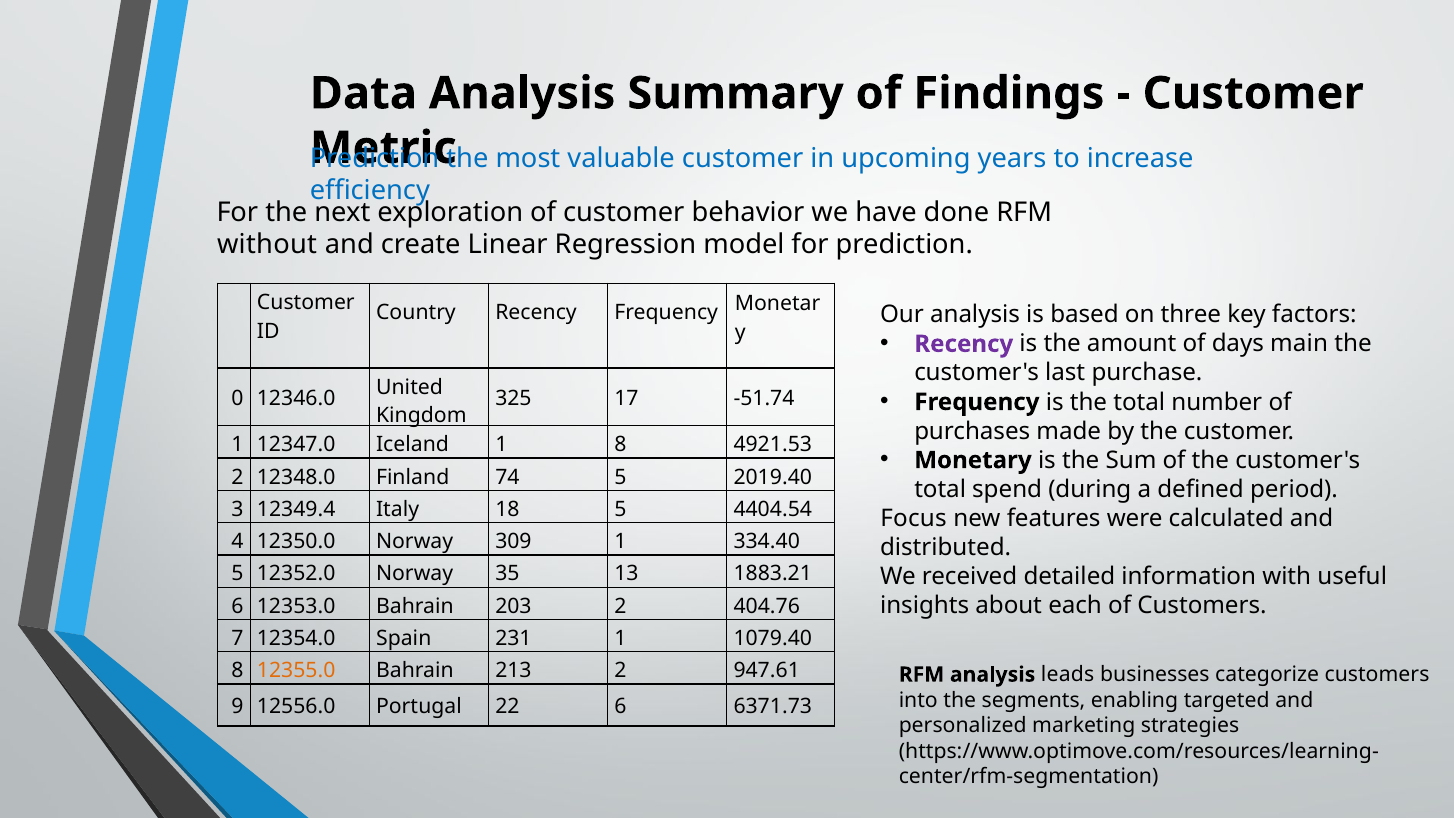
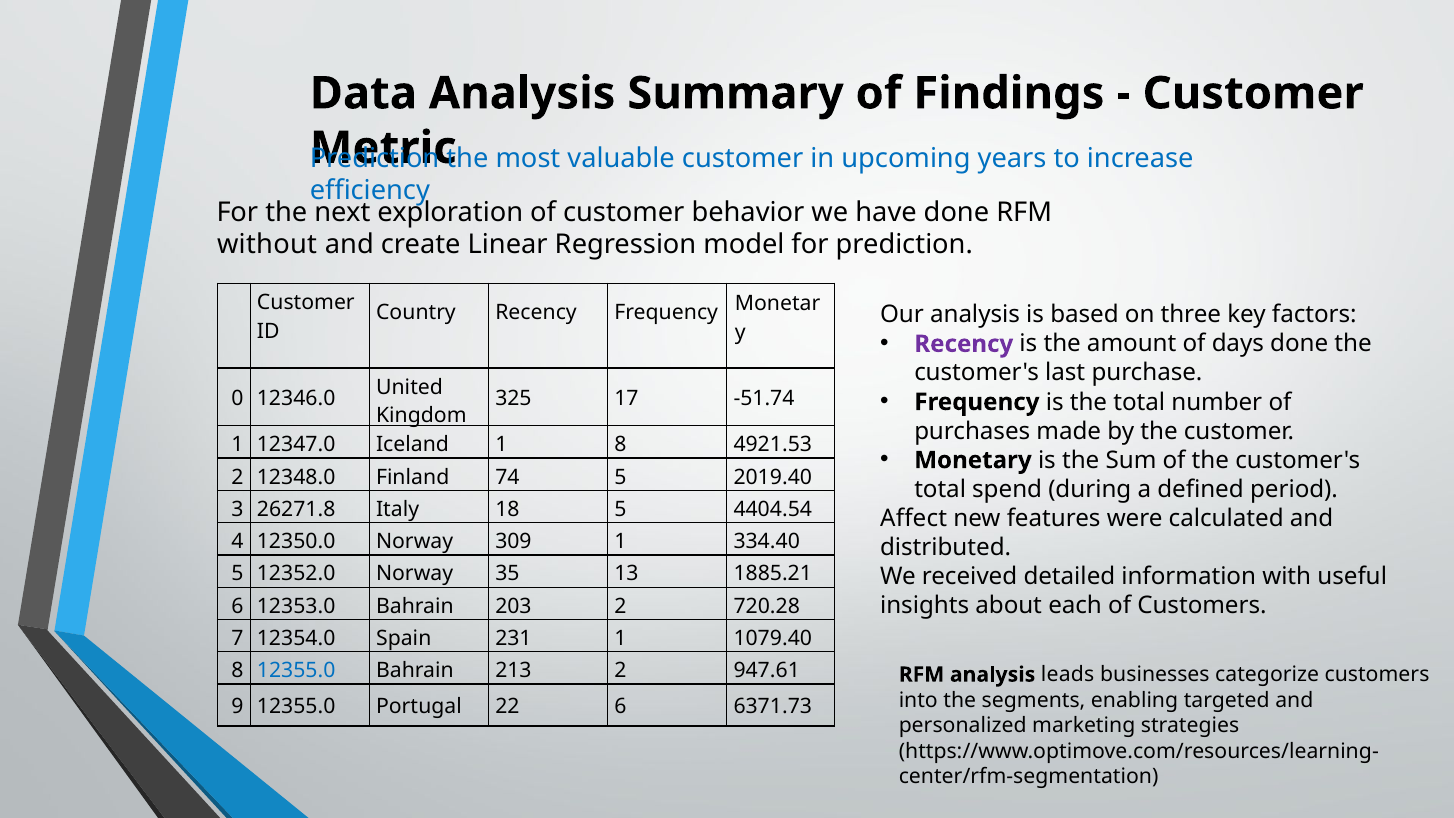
days main: main -> done
12349.4: 12349.4 -> 26271.8
Focus: Focus -> Affect
1883.21: 1883.21 -> 1885.21
404.76: 404.76 -> 720.28
12355.0 at (296, 671) colour: orange -> blue
9 12556.0: 12556.0 -> 12355.0
